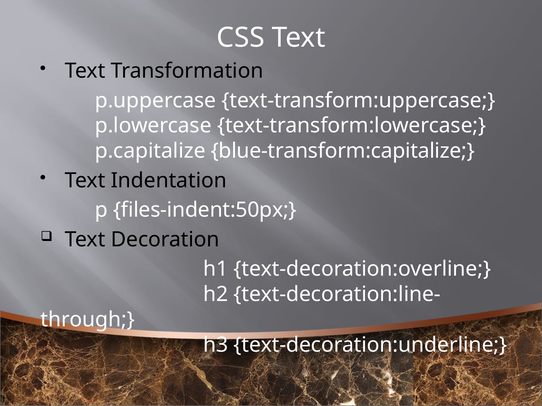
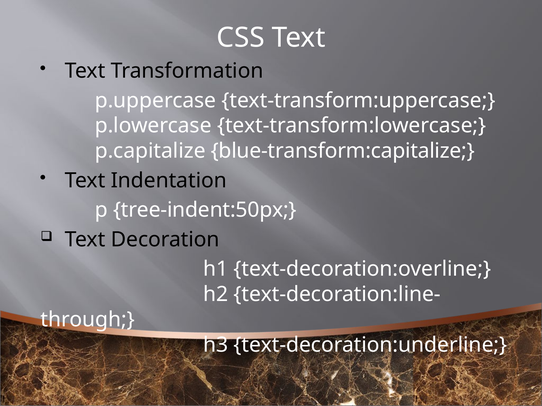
files-indent:50px: files-indent:50px -> tree-indent:50px
